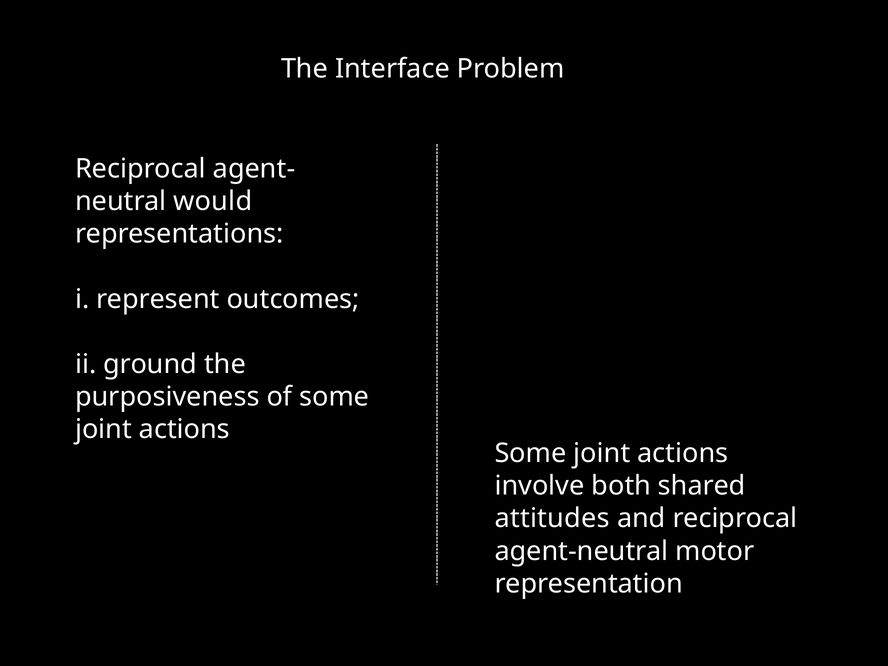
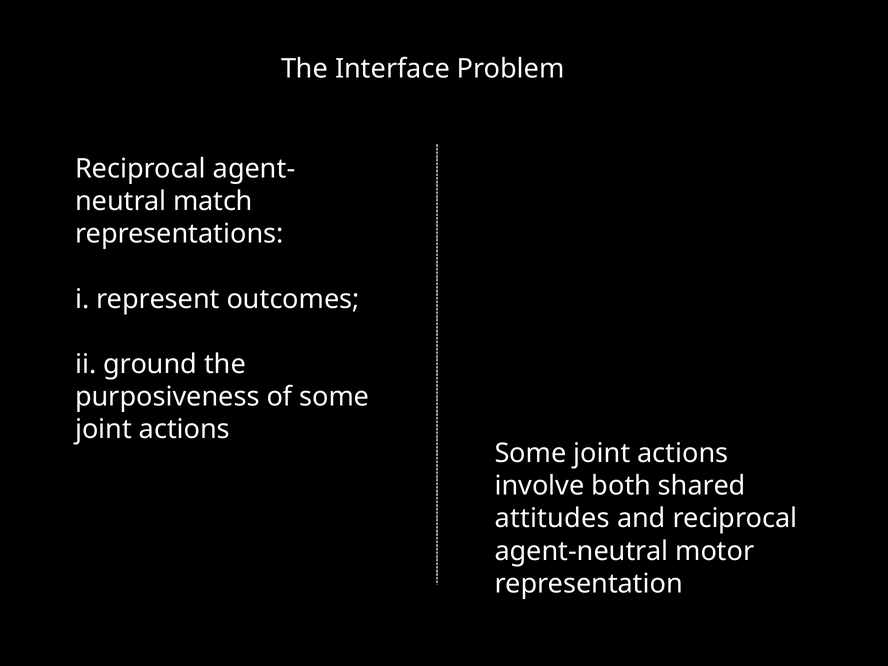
would: would -> match
